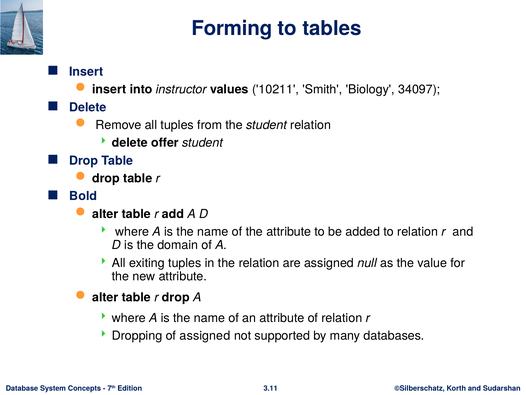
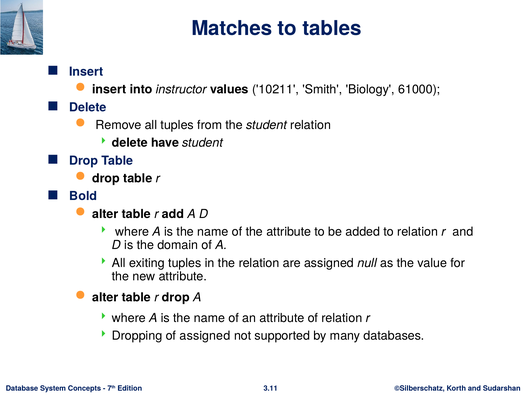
Forming: Forming -> Matches
34097: 34097 -> 61000
offer: offer -> have
